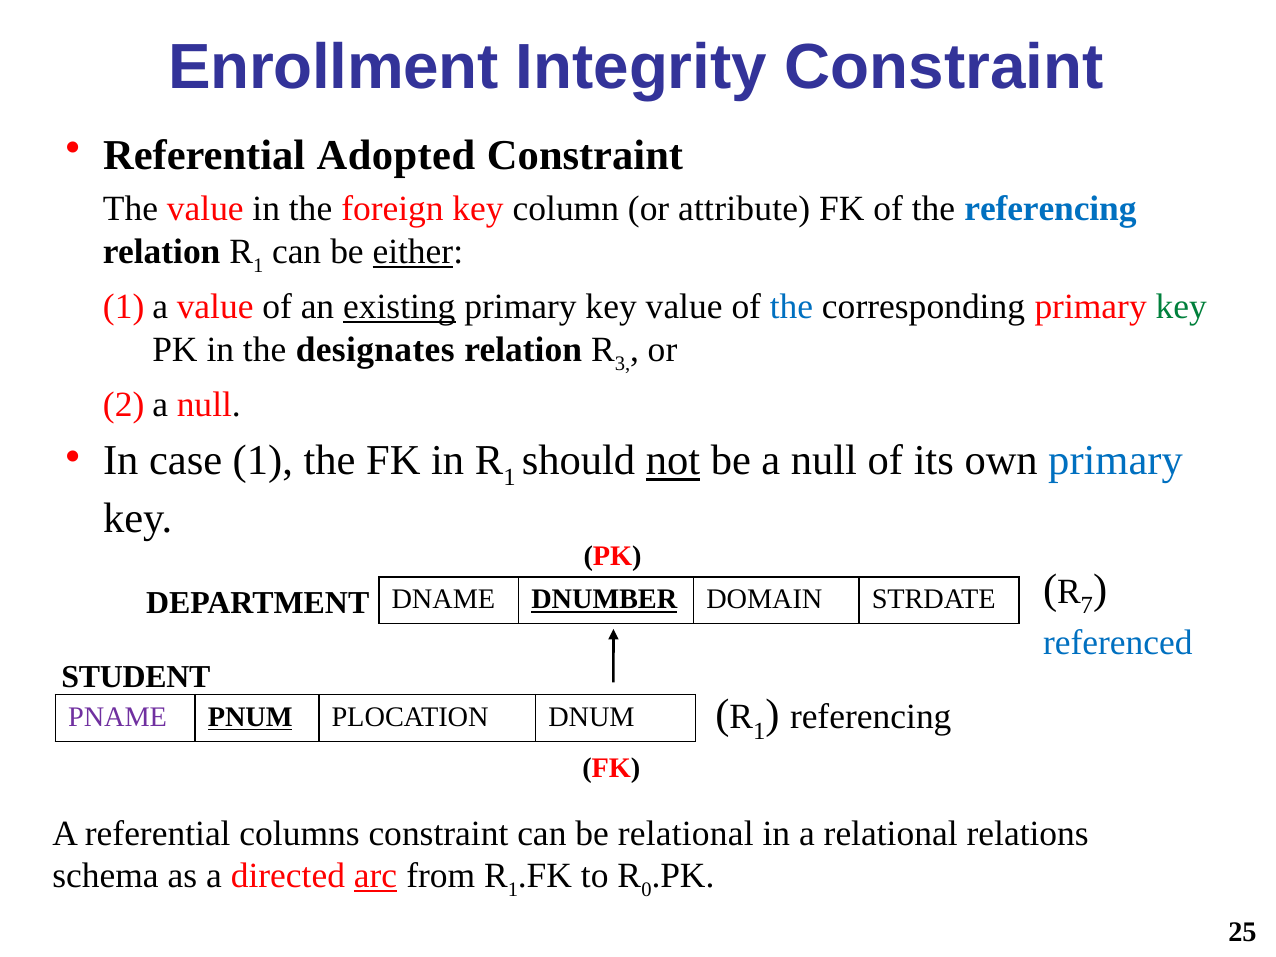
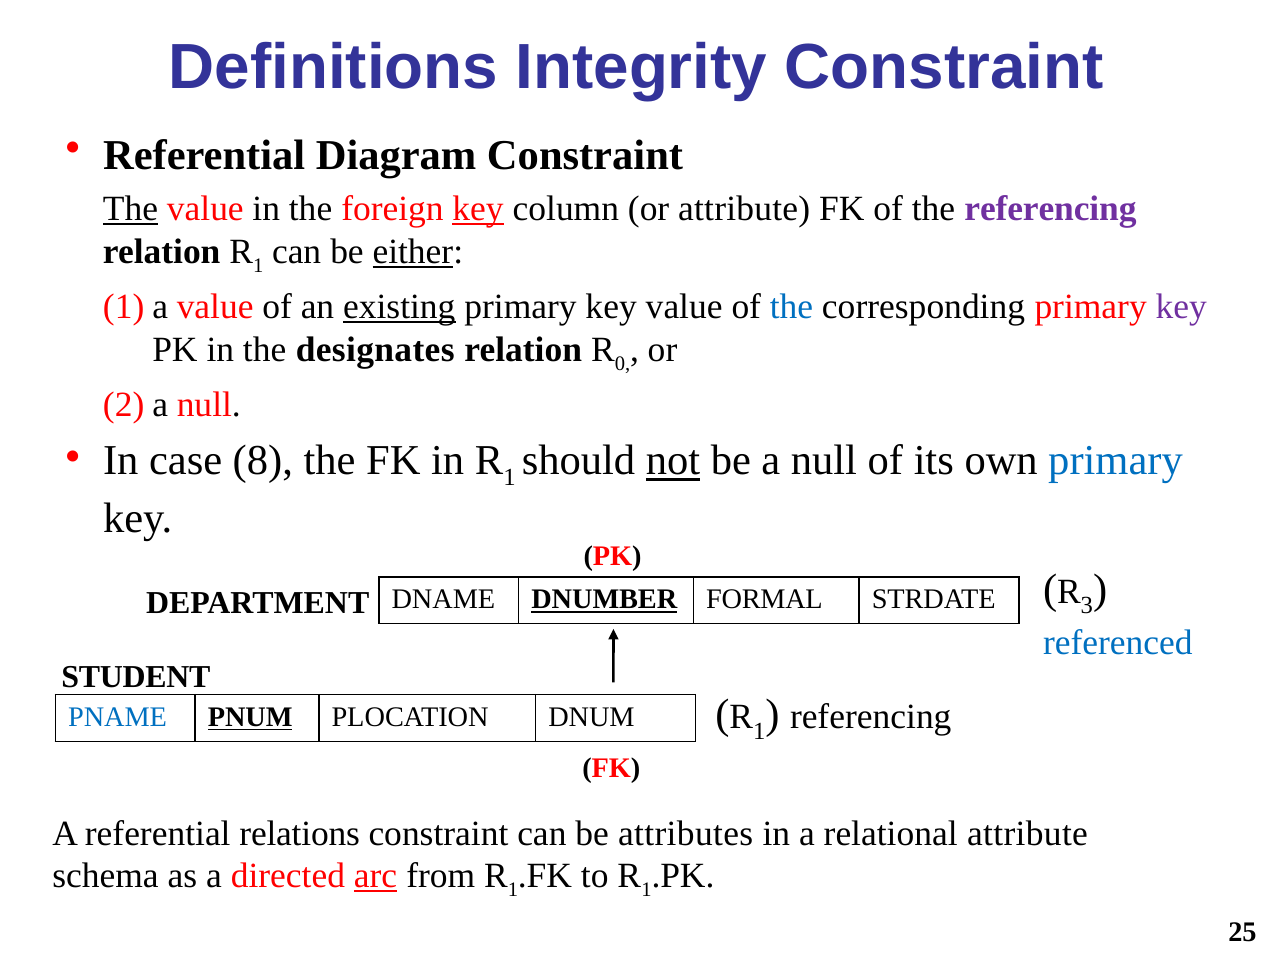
Enrollment: Enrollment -> Definitions
Adopted: Adopted -> Diagram
The at (130, 209) underline: none -> present
key at (478, 209) underline: none -> present
referencing at (1050, 209) colour: blue -> purple
key at (1181, 307) colour: green -> purple
3: 3 -> 0
case 1: 1 -> 8
7: 7 -> 3
DOMAIN: DOMAIN -> FORMAL
PNAME colour: purple -> blue
columns: columns -> relations
be relational: relational -> attributes
relational relations: relations -> attribute
0 at (646, 890): 0 -> 1
